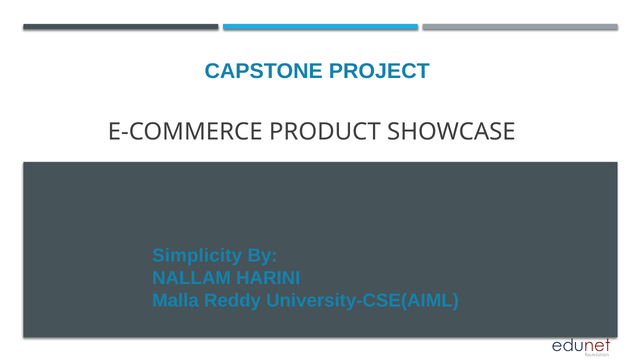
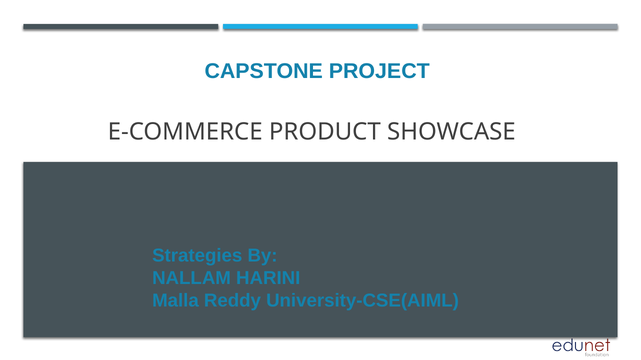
Simplicity: Simplicity -> Strategies
